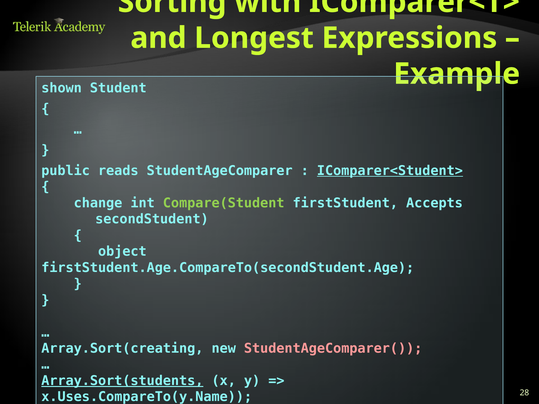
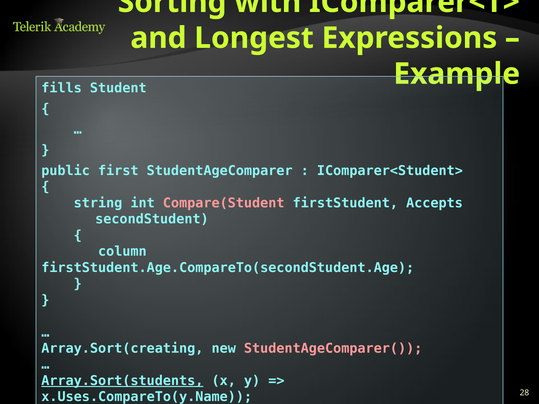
shown: shown -> fills
reads: reads -> first
IComparer<Student> underline: present -> none
change: change -> string
Compare(Student colour: light green -> pink
object: object -> column
